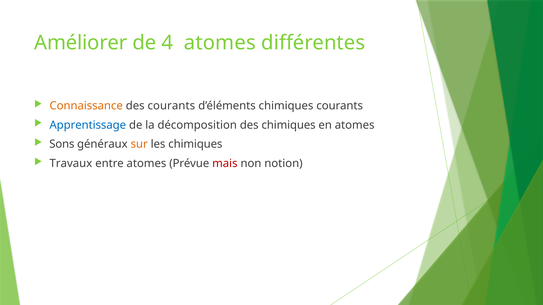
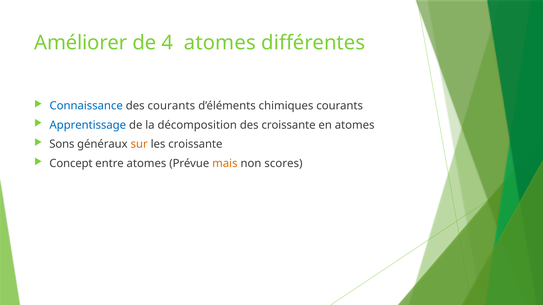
Connaissance colour: orange -> blue
des chimiques: chimiques -> croissante
les chimiques: chimiques -> croissante
Travaux: Travaux -> Concept
mais colour: red -> orange
notion: notion -> scores
